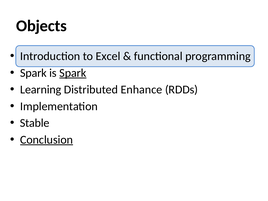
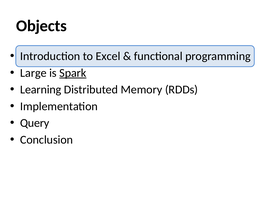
Spark at (33, 73): Spark -> Large
Enhance: Enhance -> Memory
Stable: Stable -> Query
Conclusion underline: present -> none
